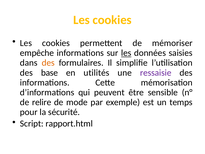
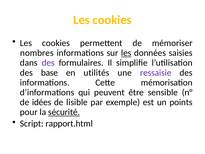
empêche: empêche -> nombres
des at (48, 63) colour: orange -> purple
relire: relire -> idées
mode: mode -> lisible
temps: temps -> points
sécurité underline: none -> present
